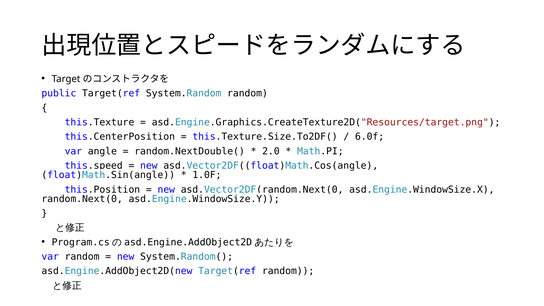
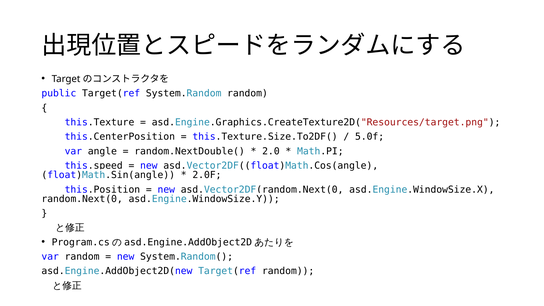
6.0f: 6.0f -> 5.0f
1.0F: 1.0F -> 2.0F
